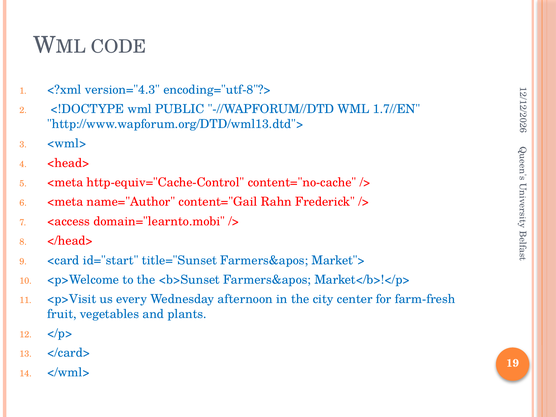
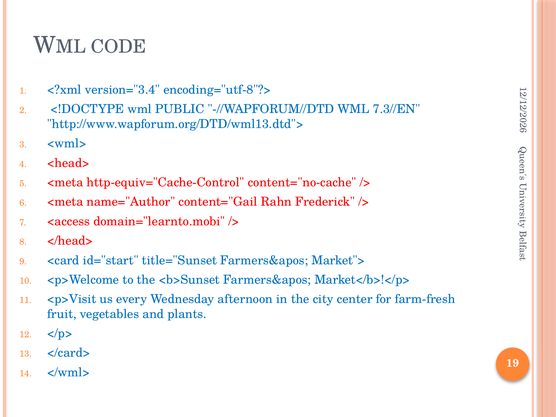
version="4.3: version="4.3 -> version="3.4
1.7//EN: 1.7//EN -> 7.3//EN
